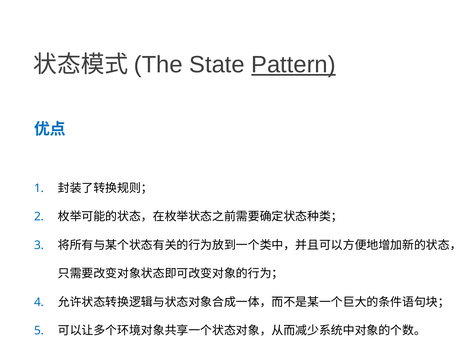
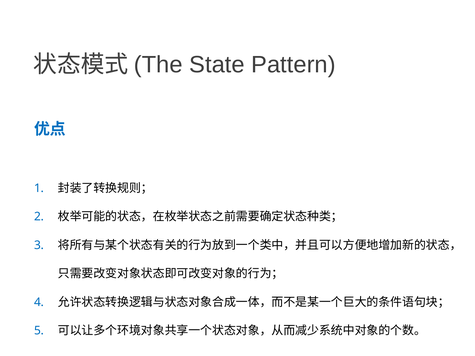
Pattern underline: present -> none
